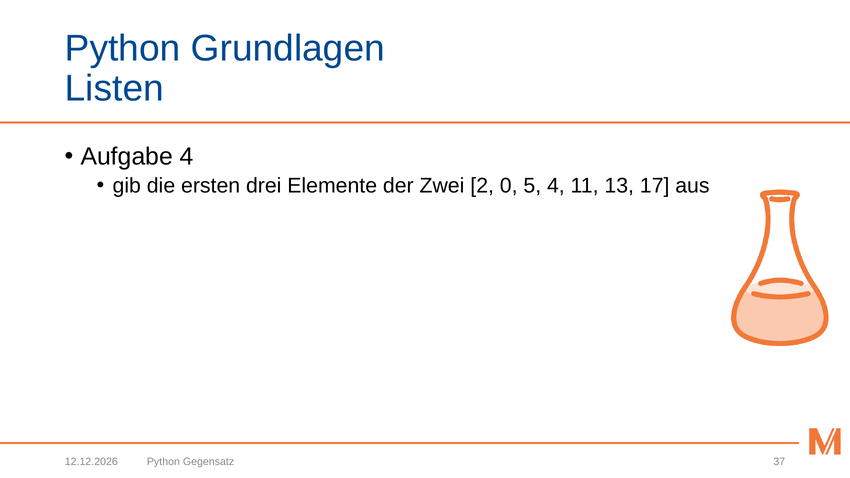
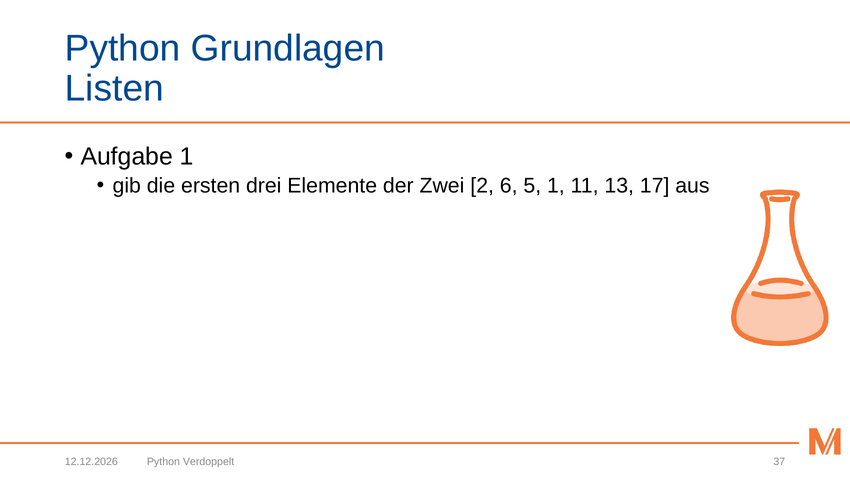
Aufgabe 4: 4 -> 1
0: 0 -> 6
5 4: 4 -> 1
Gegensatz: Gegensatz -> Verdoppelt
